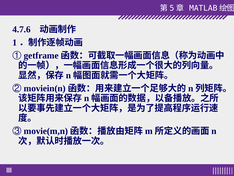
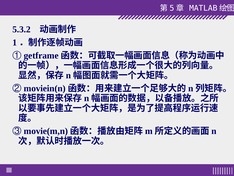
4.7.6: 4.7.6 -> 5.3.2
